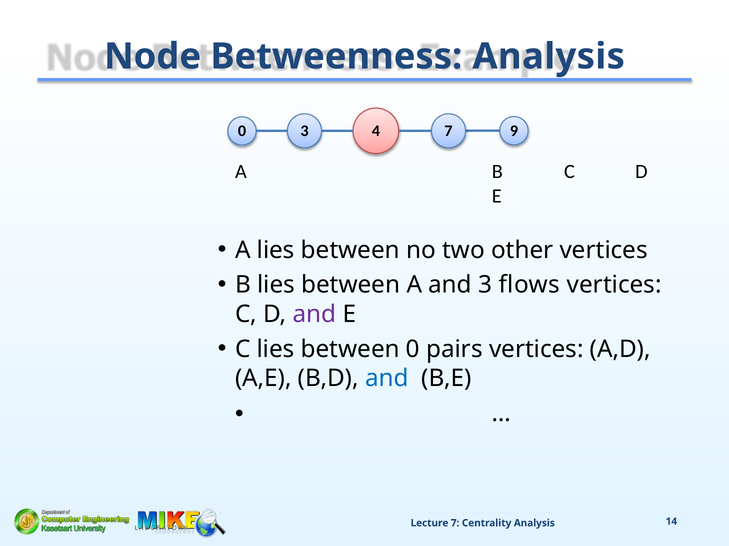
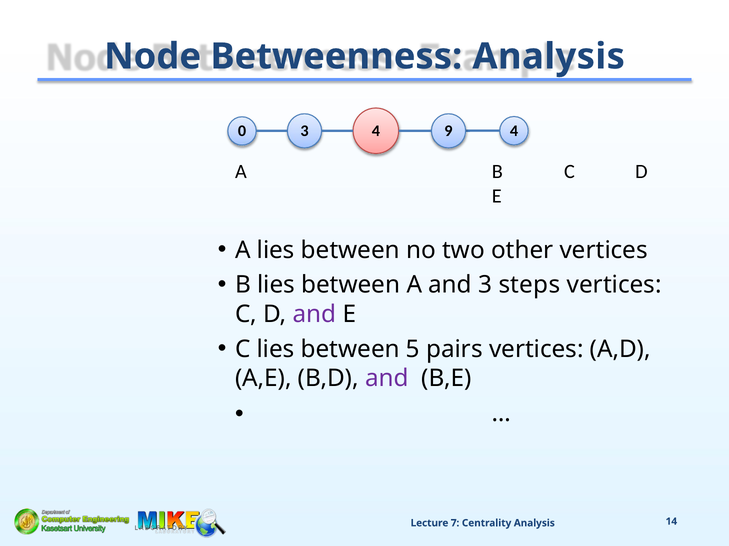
4 7: 7 -> 9
0 9: 9 -> 4
flows: flows -> steps
between 0: 0 -> 5
and at (387, 379) colour: blue -> purple
